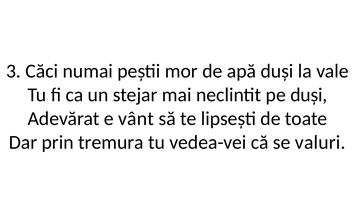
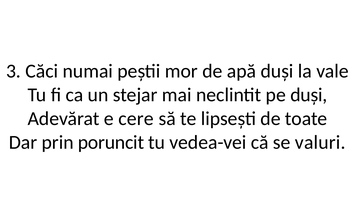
vânt: vânt -> cere
tremura: tremura -> poruncit
